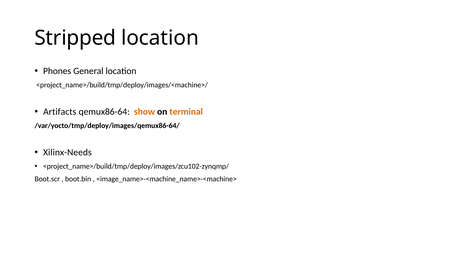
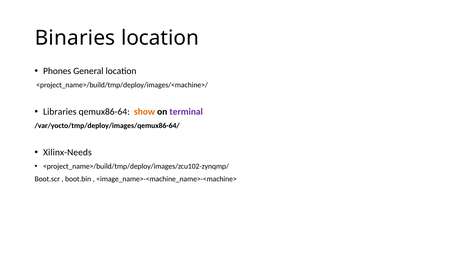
Stripped: Stripped -> Binaries
Artifacts: Artifacts -> Libraries
terminal colour: orange -> purple
